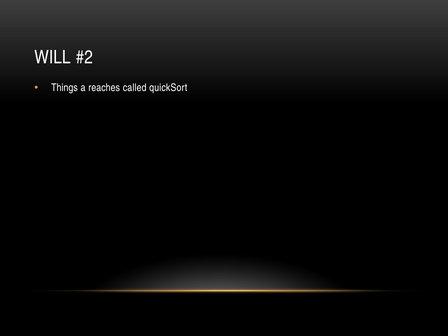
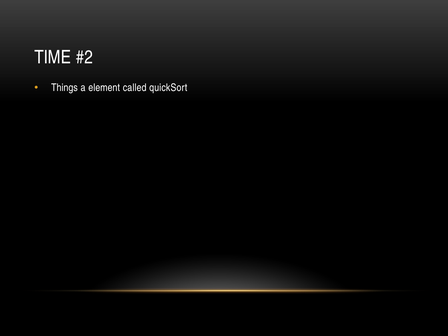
WILL: WILL -> TIME
reaches: reaches -> element
